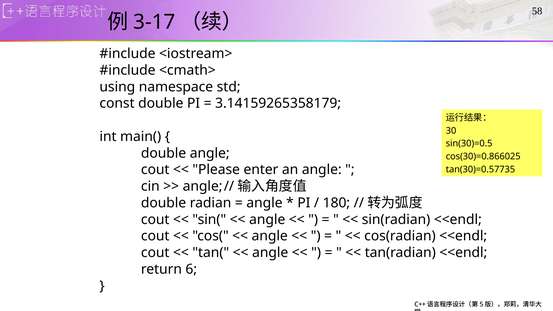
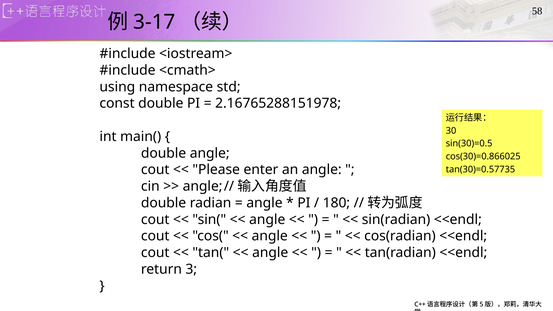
3.14159265358179: 3.14159265358179 -> 2.16765288151978
6: 6 -> 3
